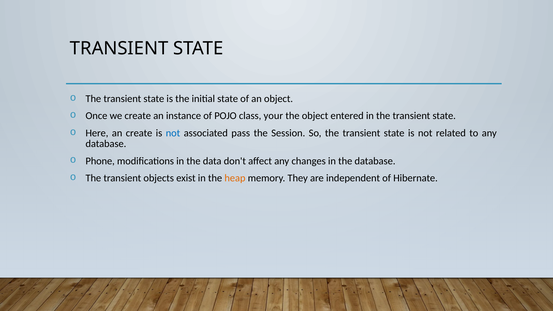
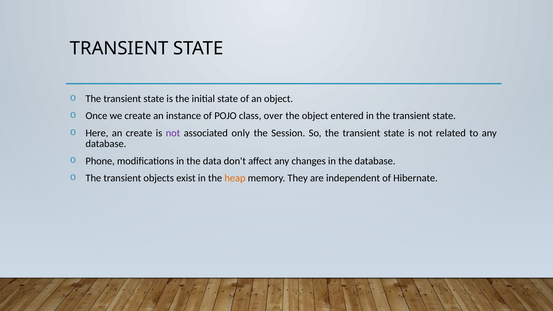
your: your -> over
not at (173, 133) colour: blue -> purple
pass: pass -> only
